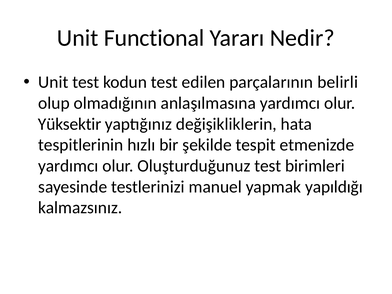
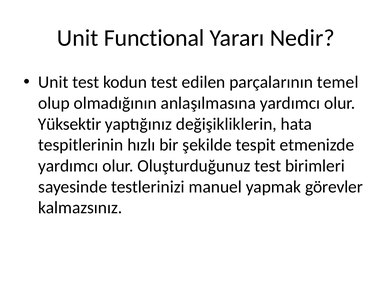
belirli: belirli -> temel
yapıldığı: yapıldığı -> görevler
